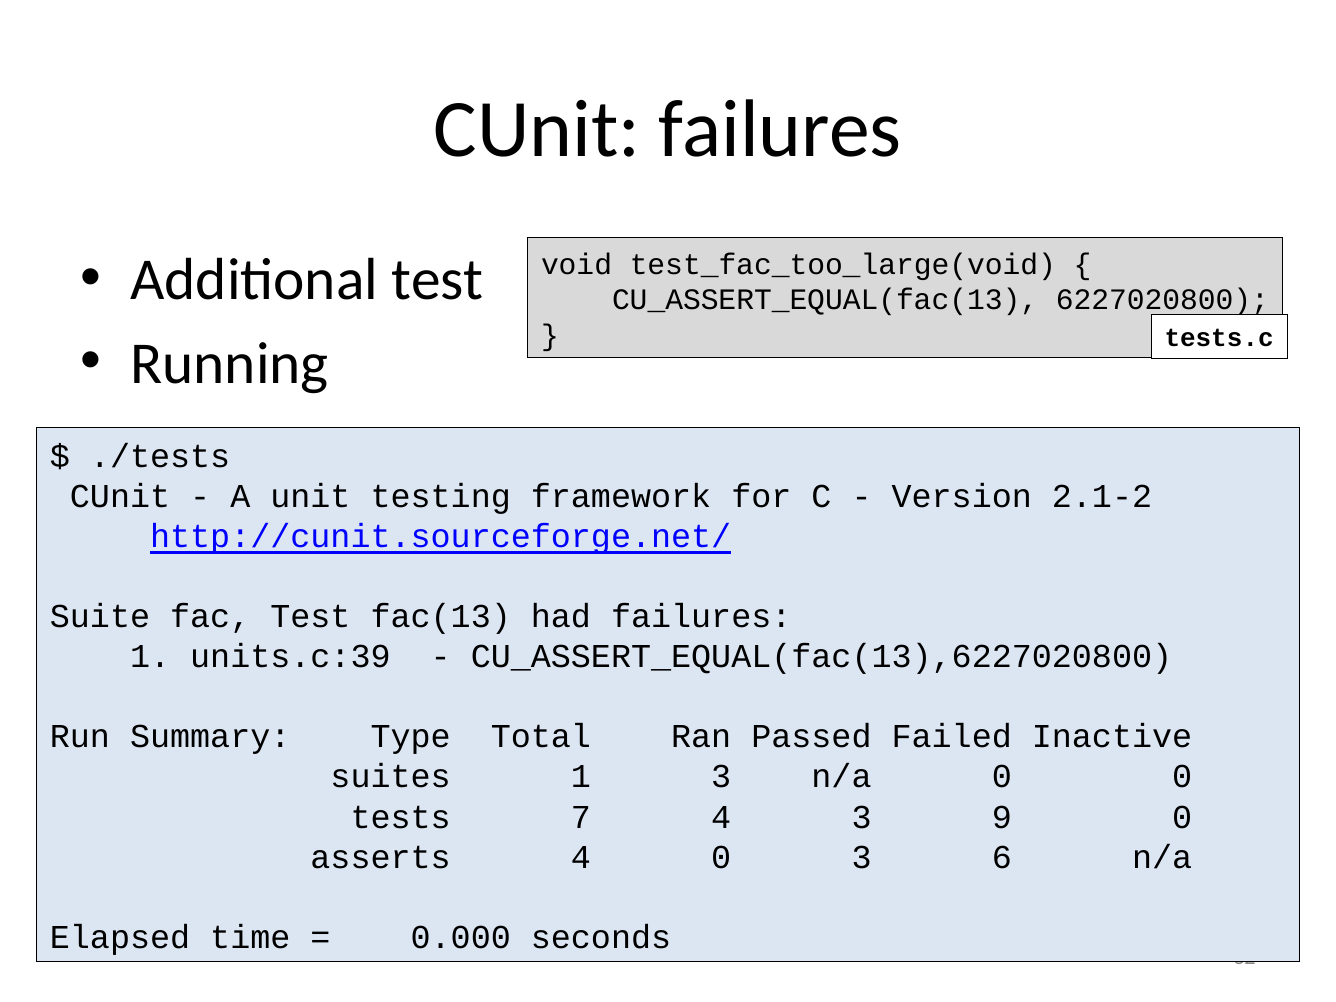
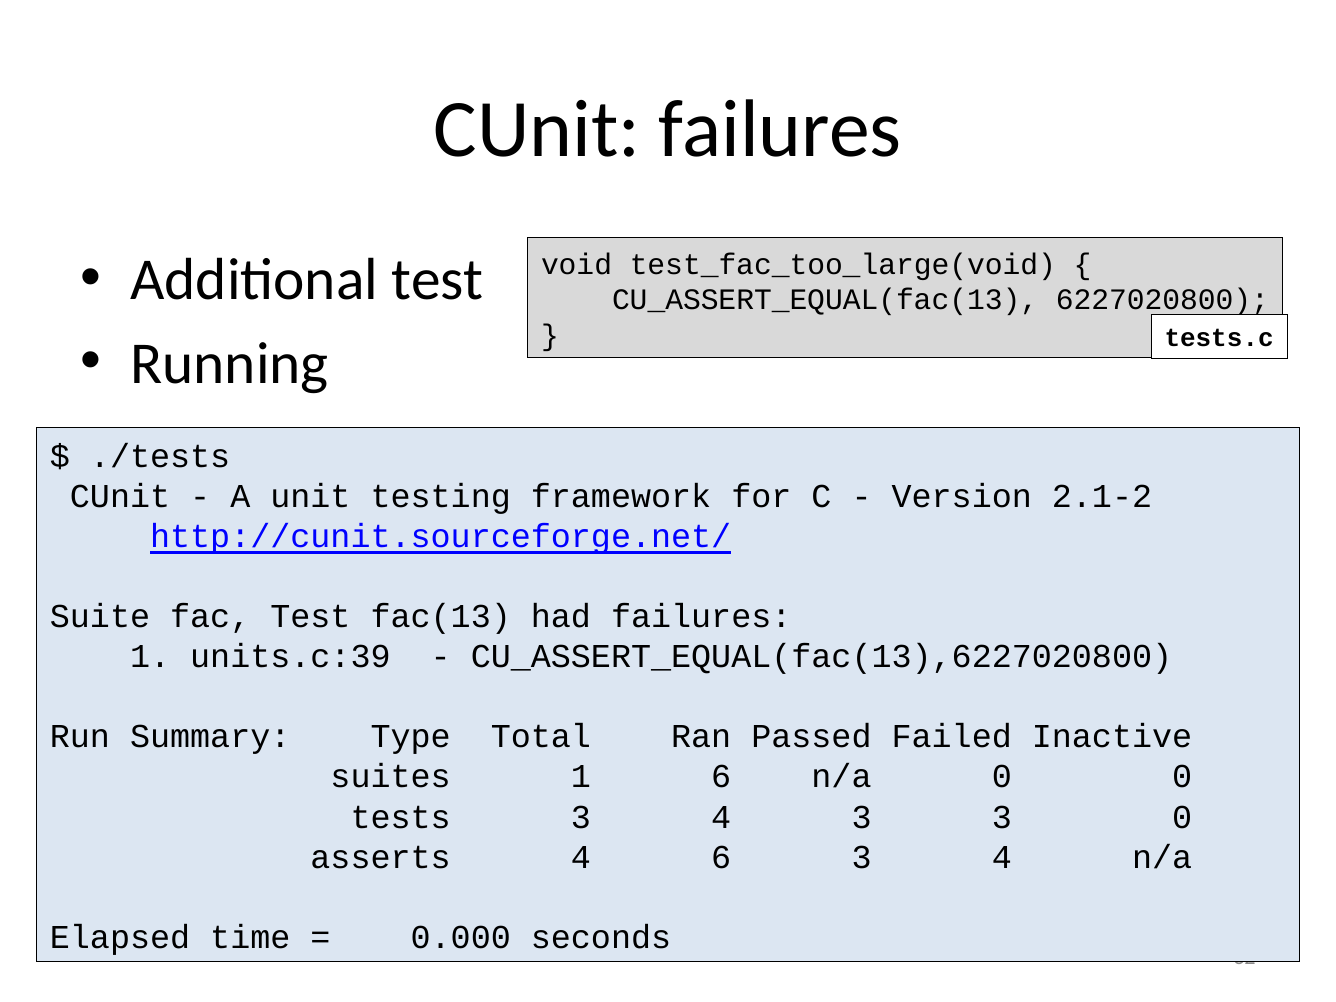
1 3: 3 -> 6
tests 7: 7 -> 3
3 9: 9 -> 3
4 0: 0 -> 6
6 at (1002, 857): 6 -> 4
